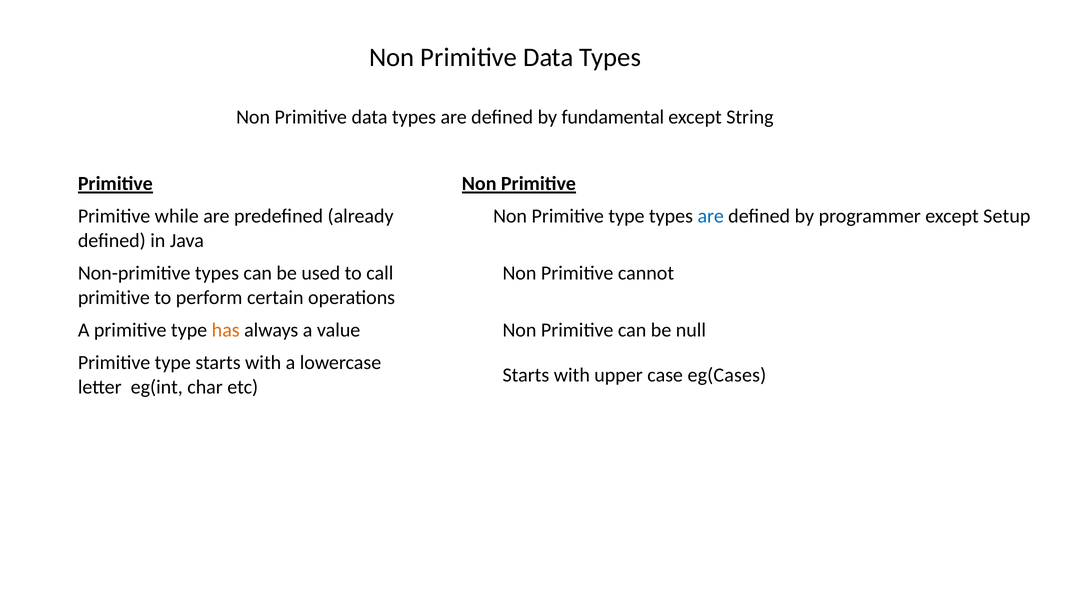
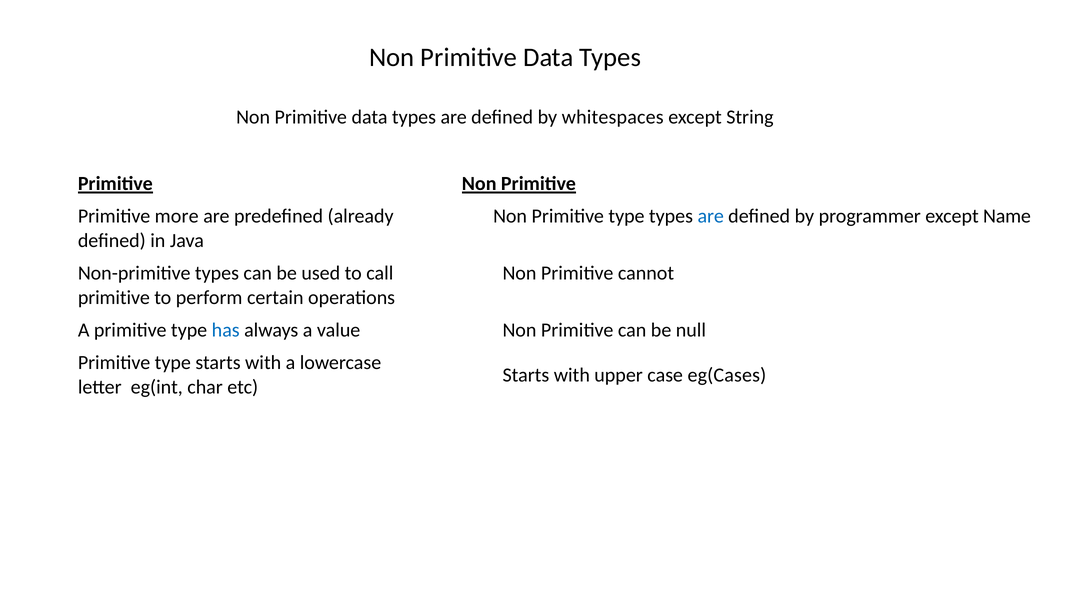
fundamental: fundamental -> whitespaces
while: while -> more
Setup: Setup -> Name
has colour: orange -> blue
